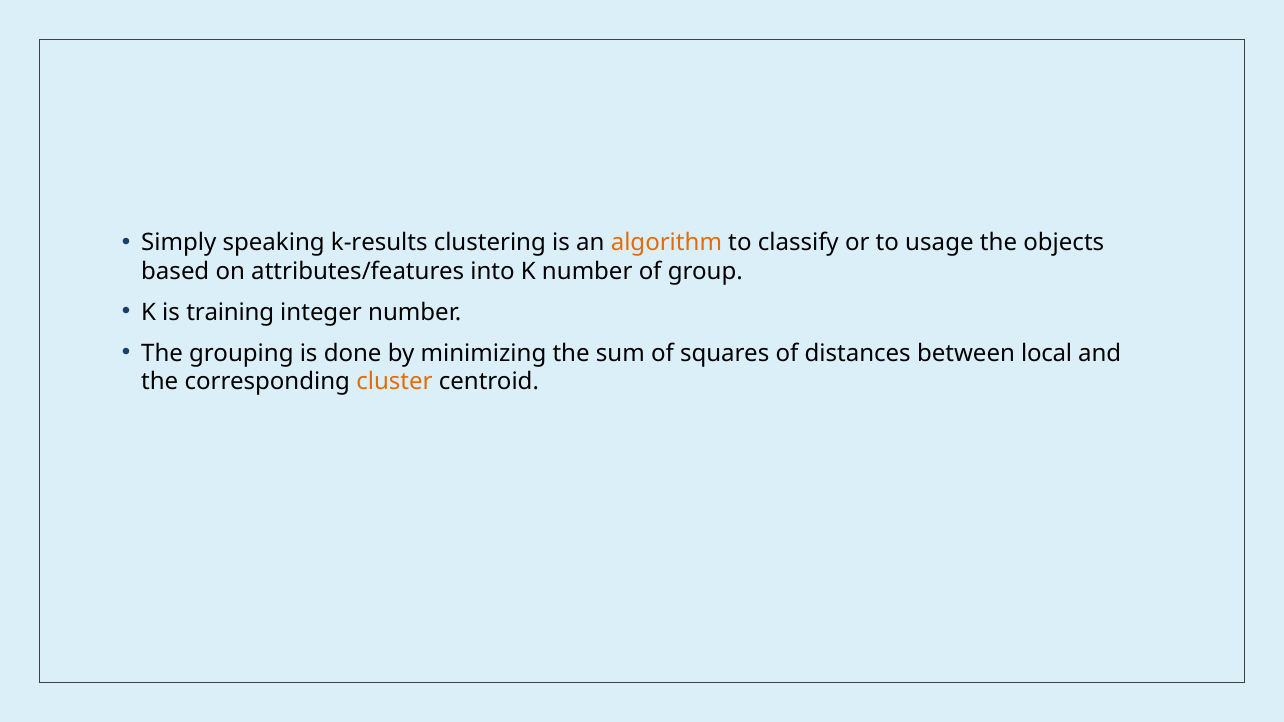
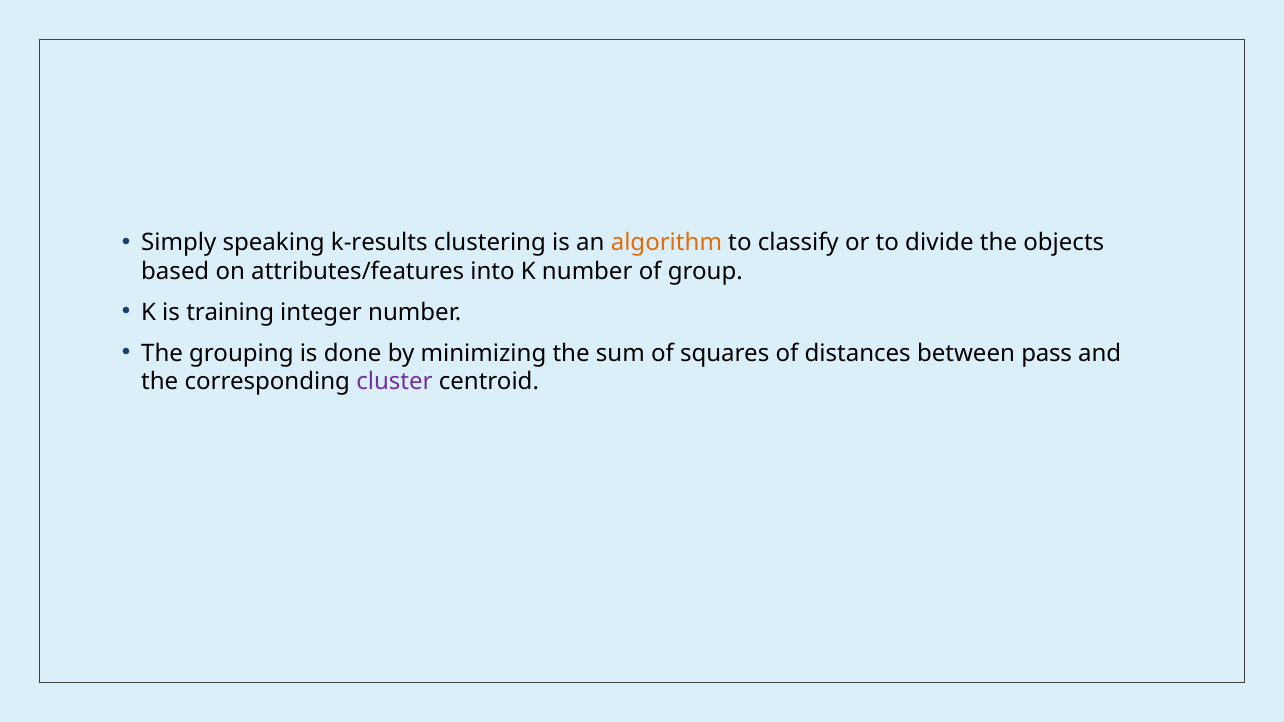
usage: usage -> divide
local: local -> pass
cluster colour: orange -> purple
